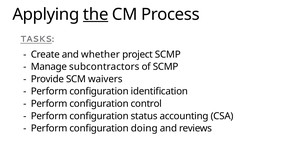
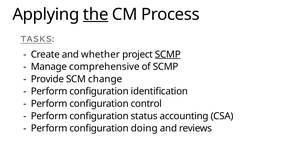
SCMP at (168, 54) underline: none -> present
subcontractors: subcontractors -> comprehensive
waivers: waivers -> change
